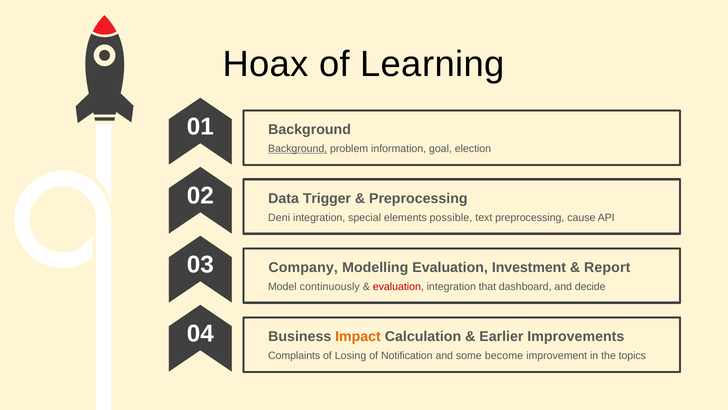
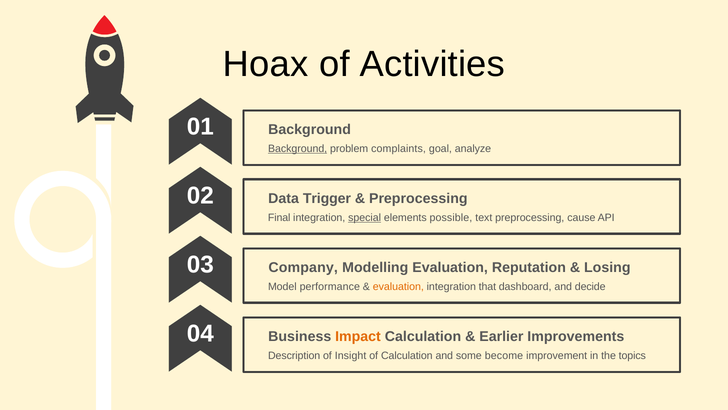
Learning: Learning -> Activities
information: information -> complaints
election: election -> analyze
Deni: Deni -> Final
special underline: none -> present
Investment: Investment -> Reputation
Report: Report -> Losing
continuously: continuously -> performance
evaluation at (398, 286) colour: red -> orange
Complaints: Complaints -> Description
Losing: Losing -> Insight
of Notification: Notification -> Calculation
